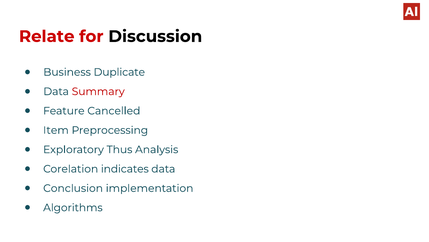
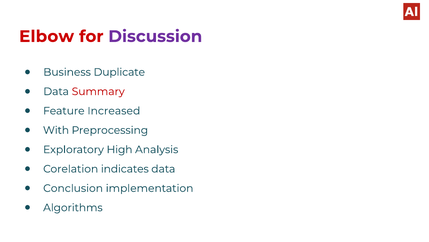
Relate: Relate -> Elbow
Discussion colour: black -> purple
Cancelled: Cancelled -> Increased
Item: Item -> With
Thus: Thus -> High
